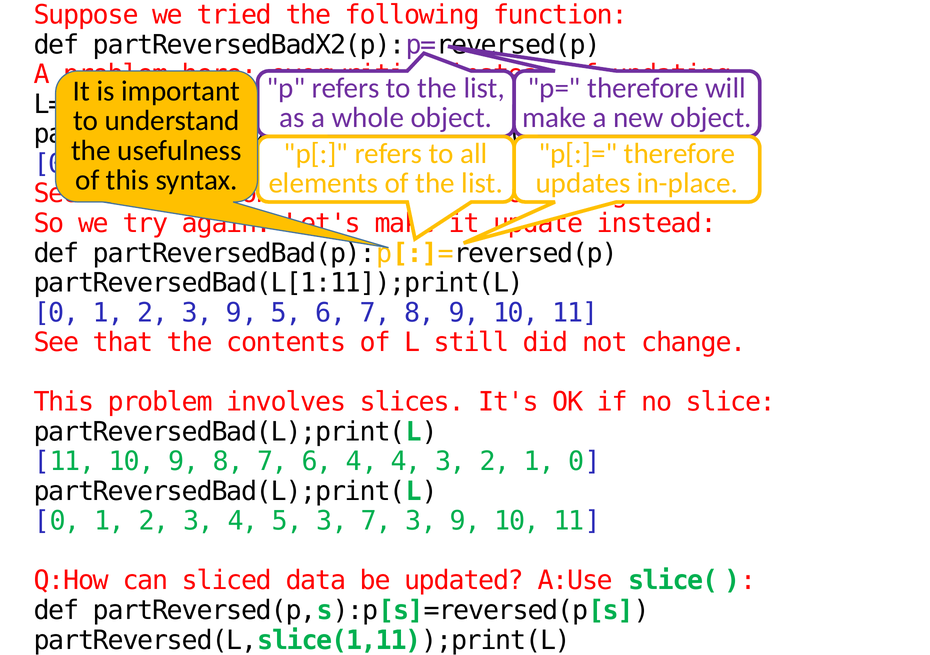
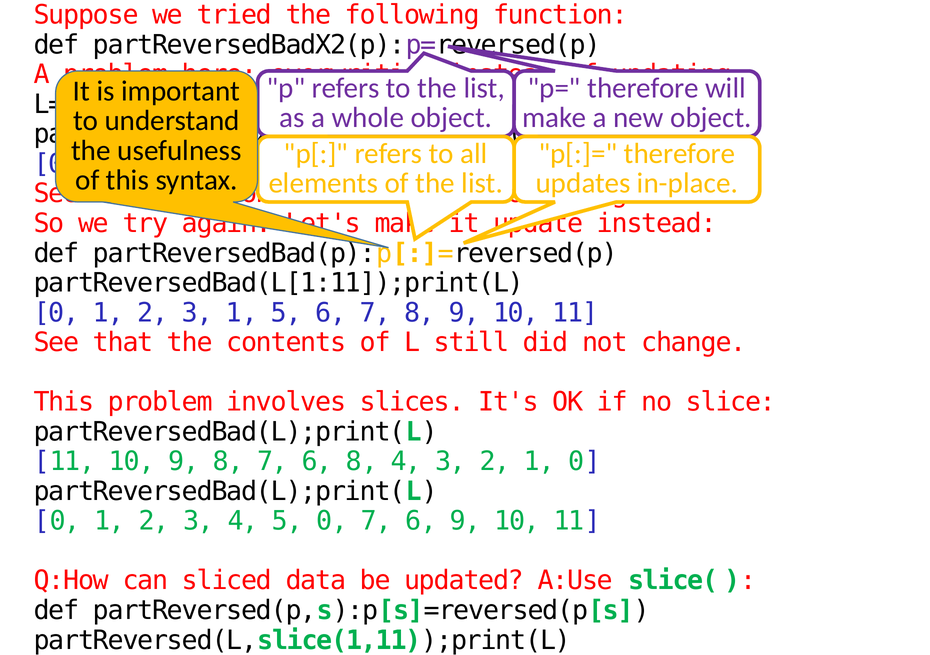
2 3 9: 9 -> 1
6 4: 4 -> 8
5 3: 3 -> 0
3 at (421, 521): 3 -> 6
